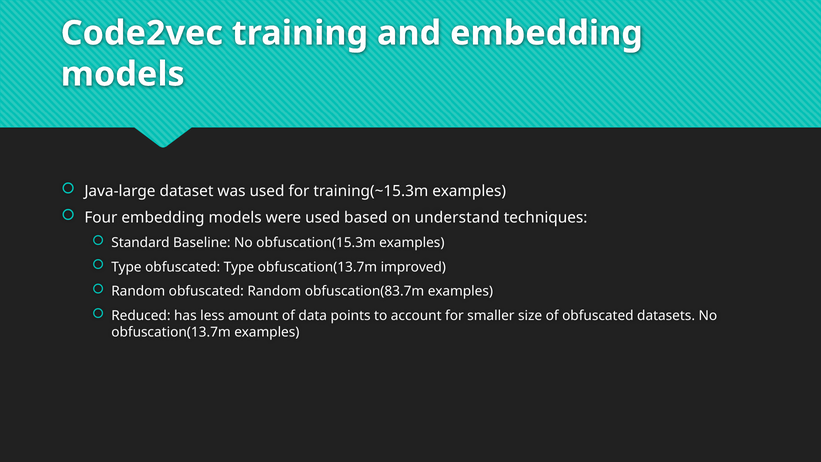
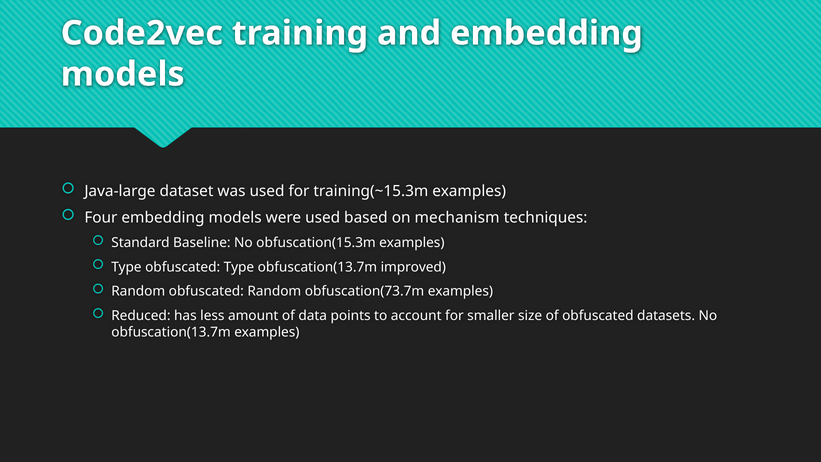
understand: understand -> mechanism
obfuscation(83.7m: obfuscation(83.7m -> obfuscation(73.7m
